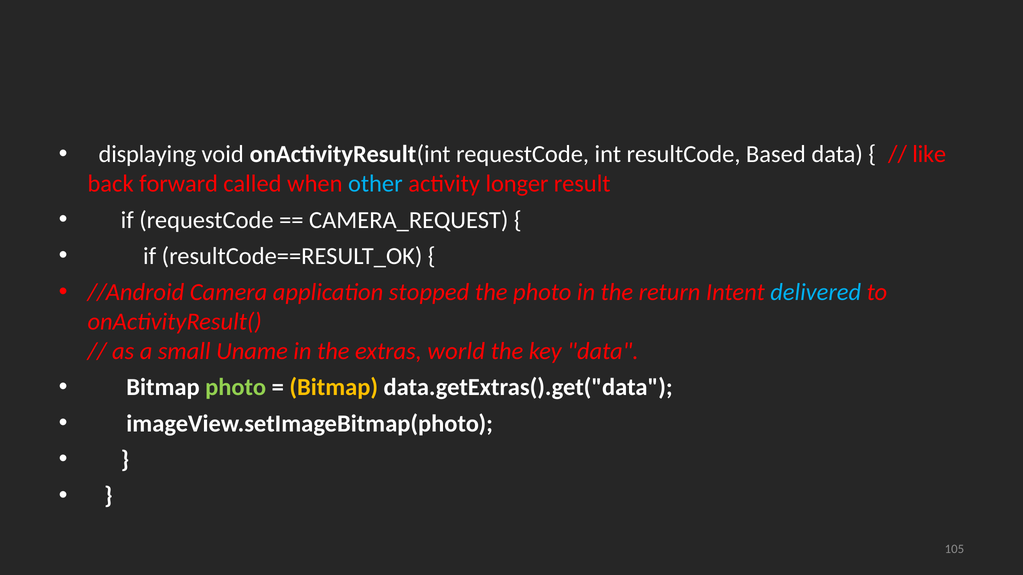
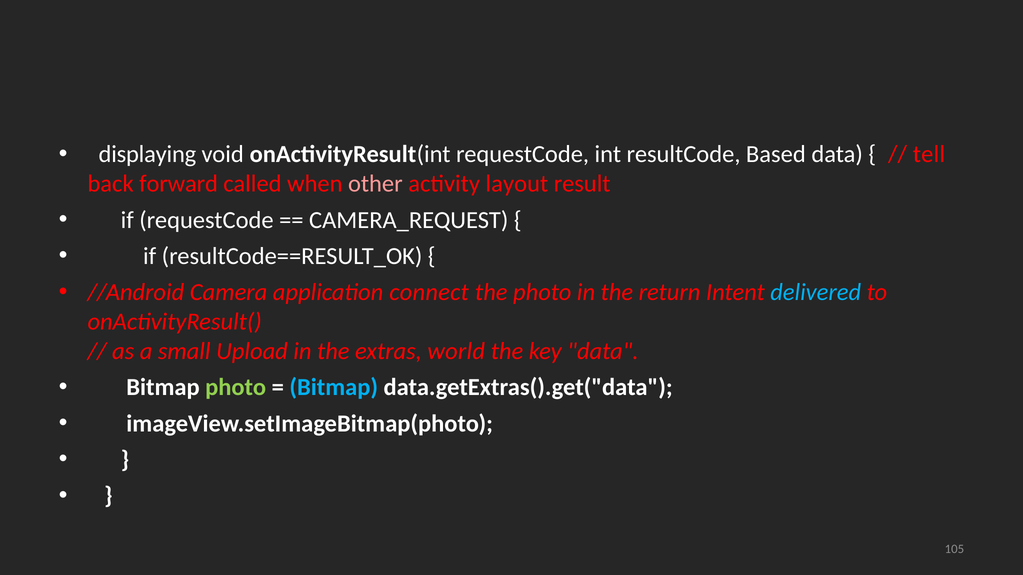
like: like -> tell
other colour: light blue -> pink
longer: longer -> layout
stopped: stopped -> connect
Uname: Uname -> Upload
Bitmap at (334, 388) colour: yellow -> light blue
